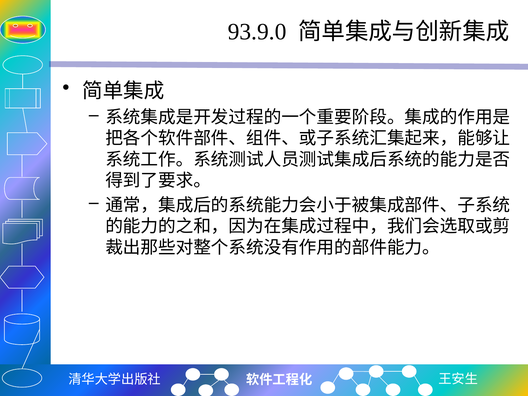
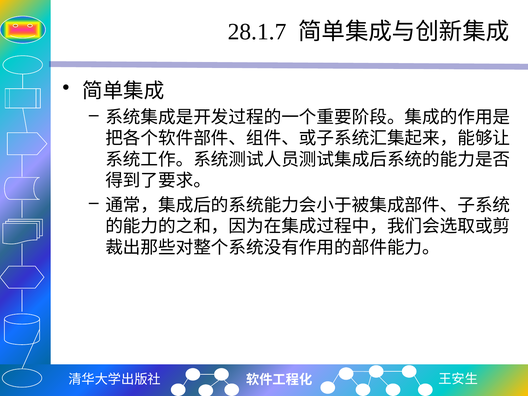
93.9.0: 93.9.0 -> 28.1.7
